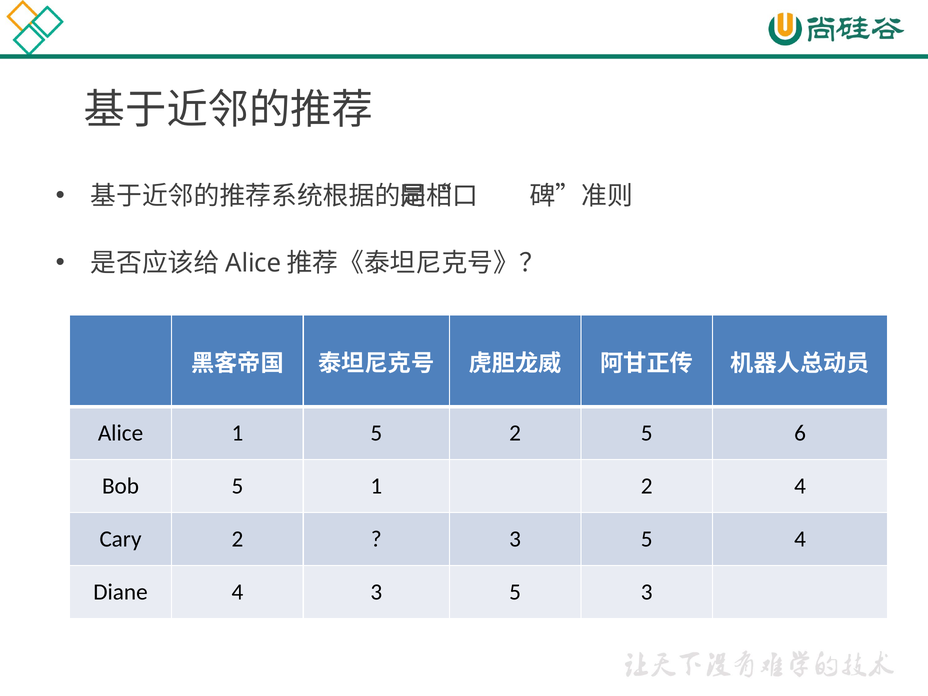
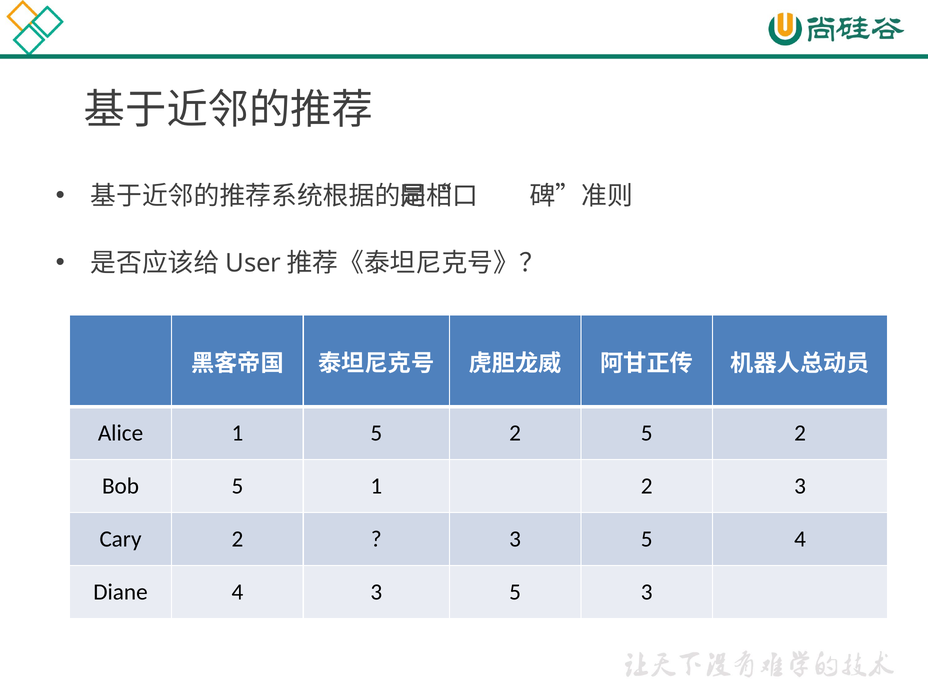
Alice at (253, 263): Alice -> User
2 5 6: 6 -> 2
2 4: 4 -> 3
